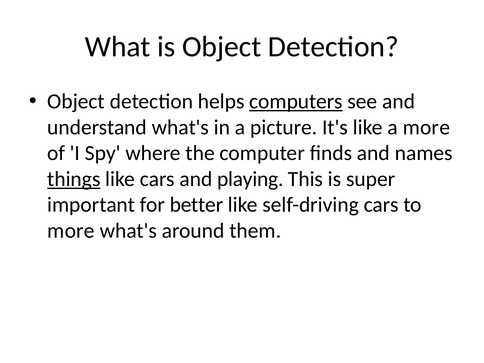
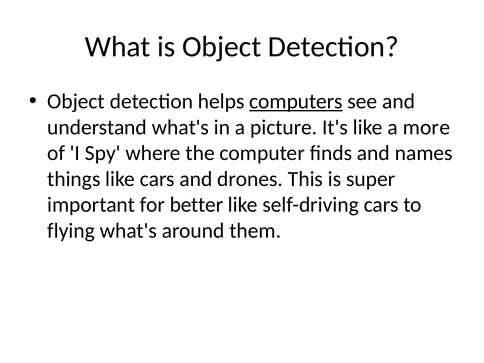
things underline: present -> none
playing: playing -> drones
more at (71, 231): more -> flying
